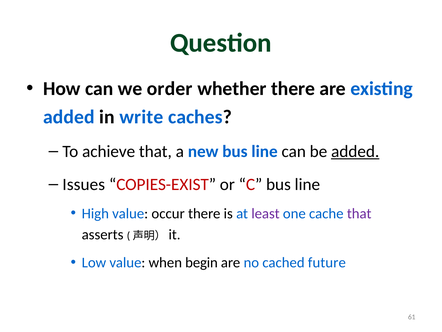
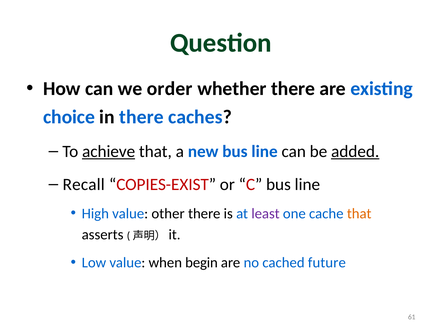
added at (69, 117): added -> choice
in write: write -> there
achieve underline: none -> present
Issues: Issues -> Recall
occur: occur -> other
that at (359, 213) colour: purple -> orange
